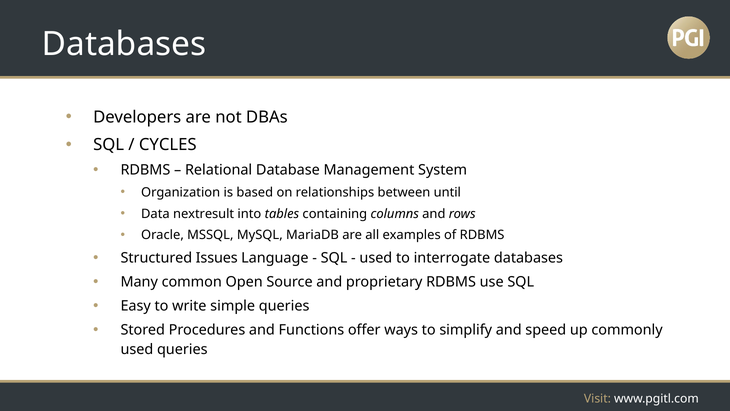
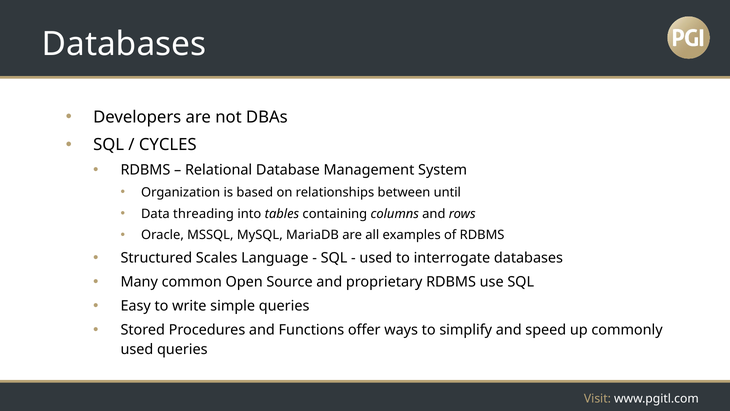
nextresult: nextresult -> threading
Issues: Issues -> Scales
